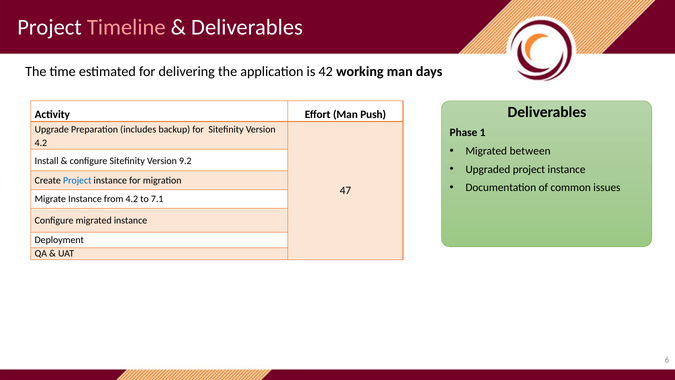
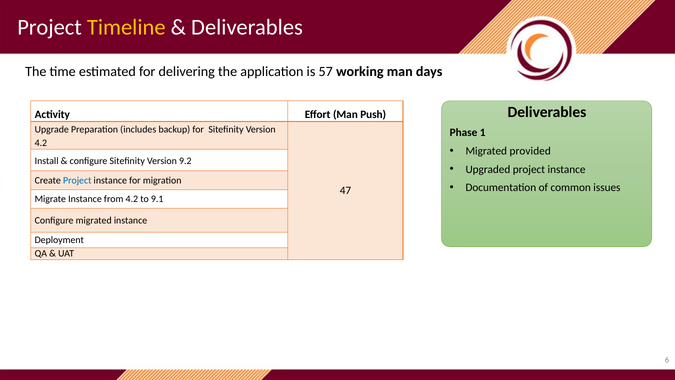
Timeline colour: pink -> yellow
42: 42 -> 57
between: between -> provided
7.1: 7.1 -> 9.1
